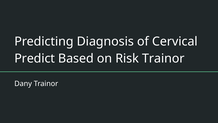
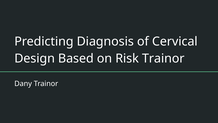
Predict: Predict -> Design
